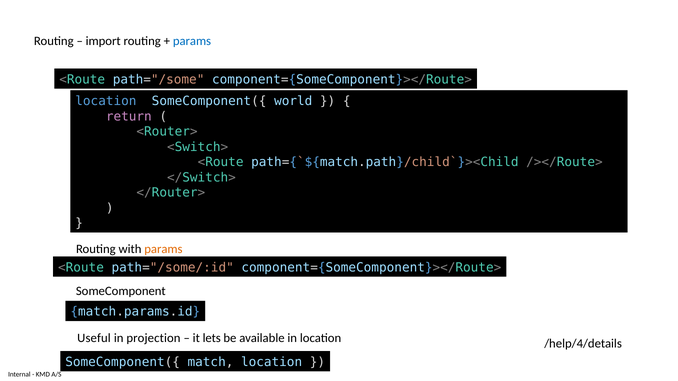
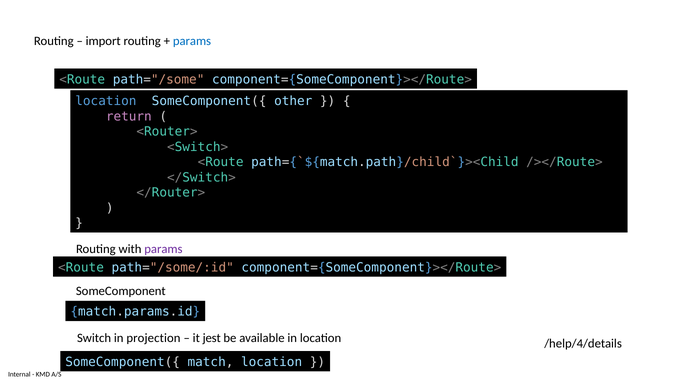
world: world -> other
params at (163, 249) colour: orange -> purple
Useful: Useful -> Switch
lets: lets -> jest
